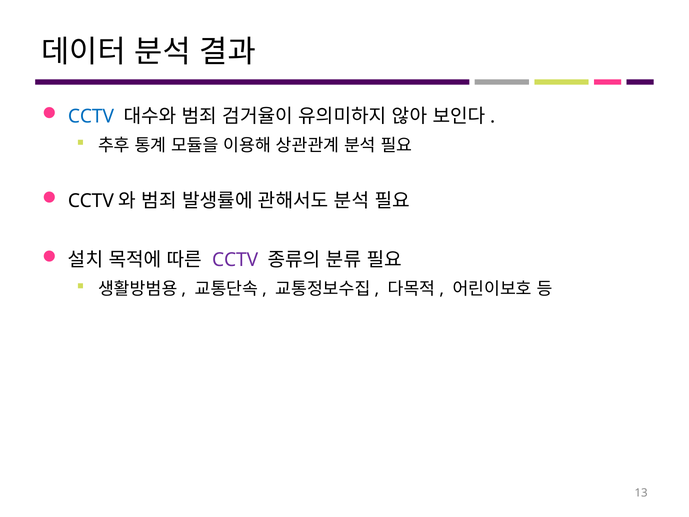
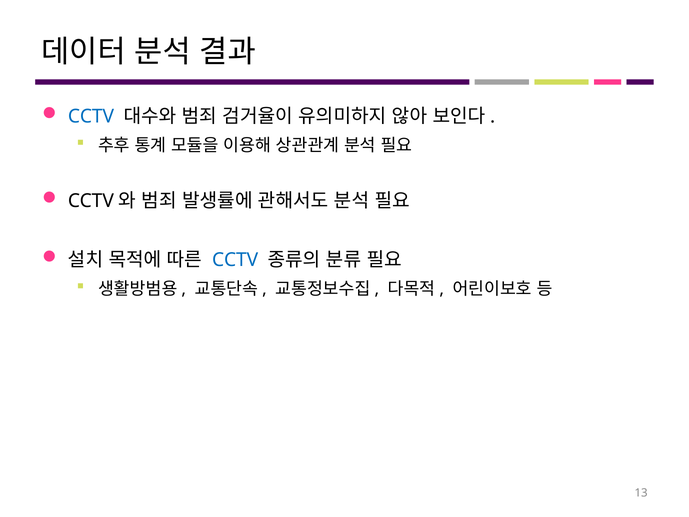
CCTV at (235, 260) colour: purple -> blue
